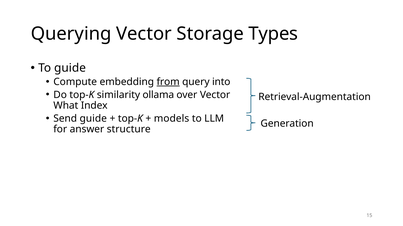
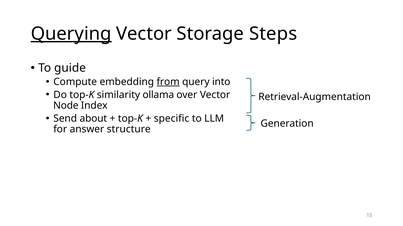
Querying underline: none -> present
Types: Types -> Steps
What: What -> Node
Send guide: guide -> about
models: models -> specific
